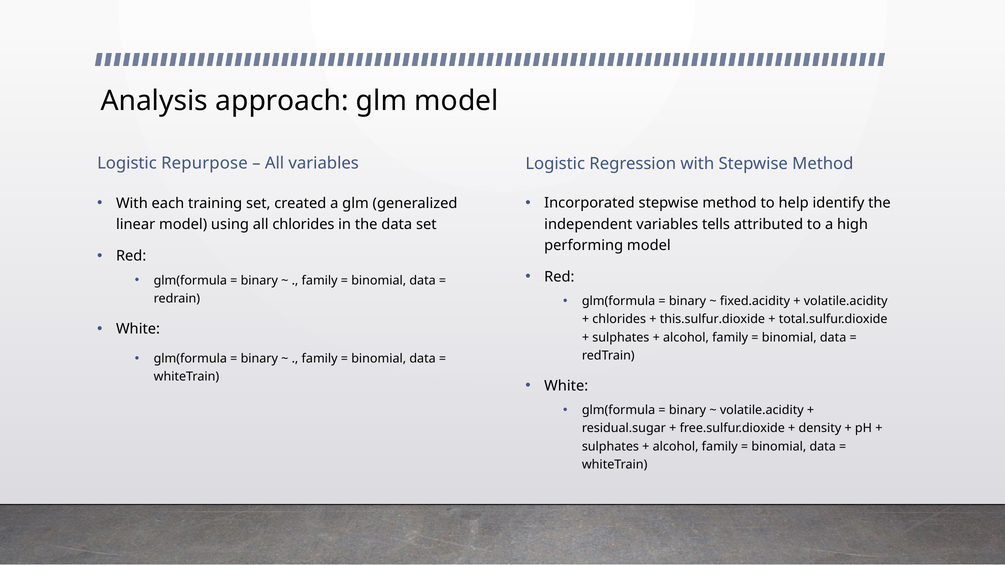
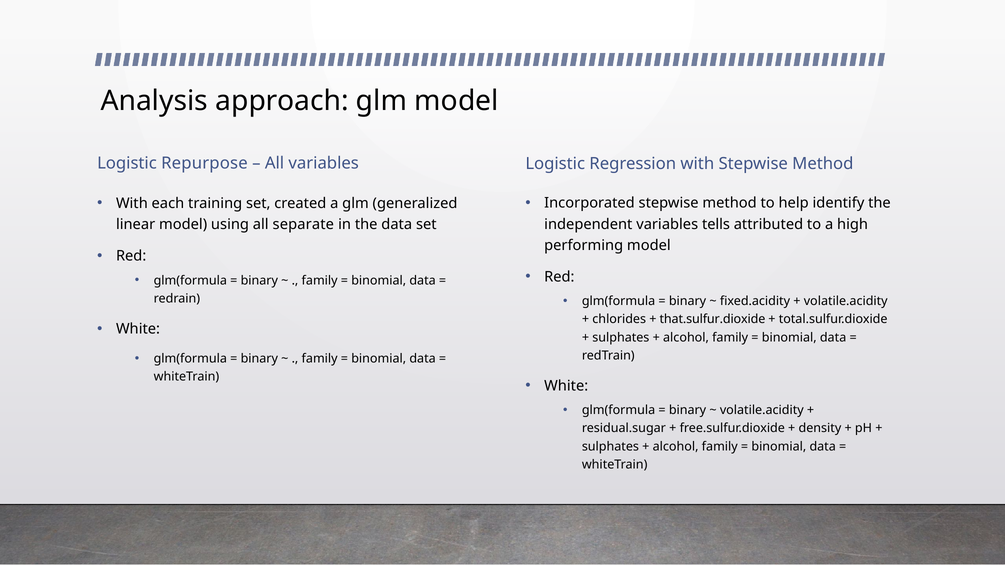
all chlorides: chlorides -> separate
this.sulfur.dioxide: this.sulfur.dioxide -> that.sulfur.dioxide
